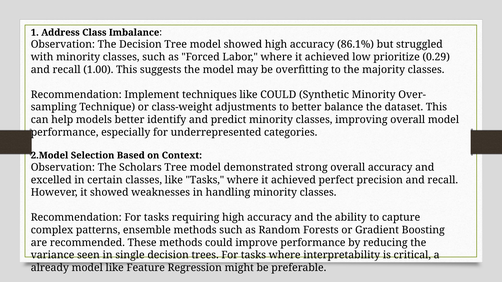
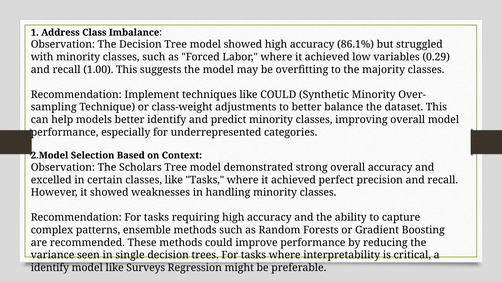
prioritize: prioritize -> variables
already at (50, 268): already -> identify
Feature: Feature -> Surveys
